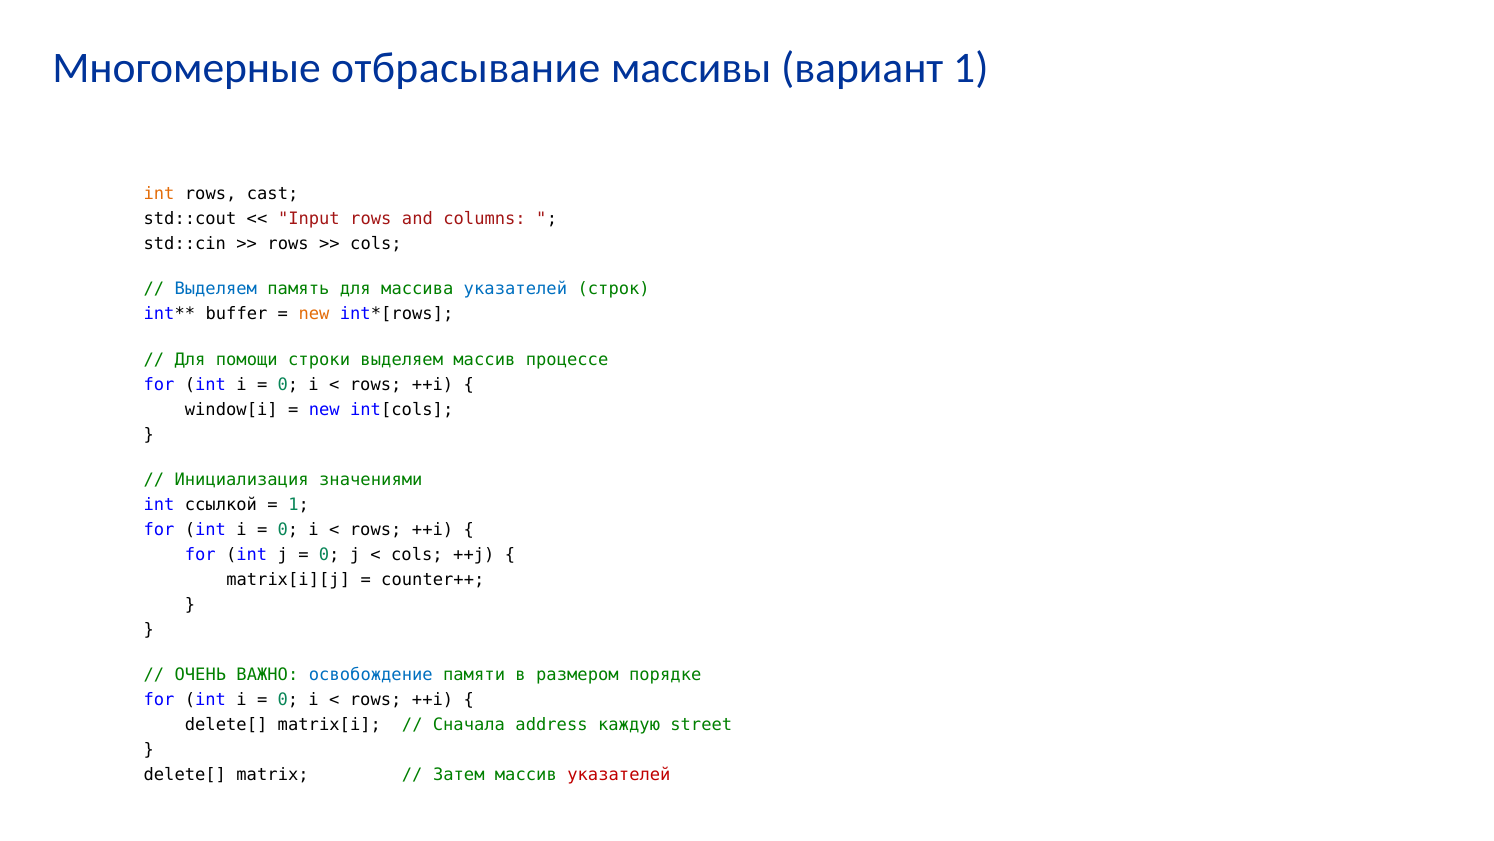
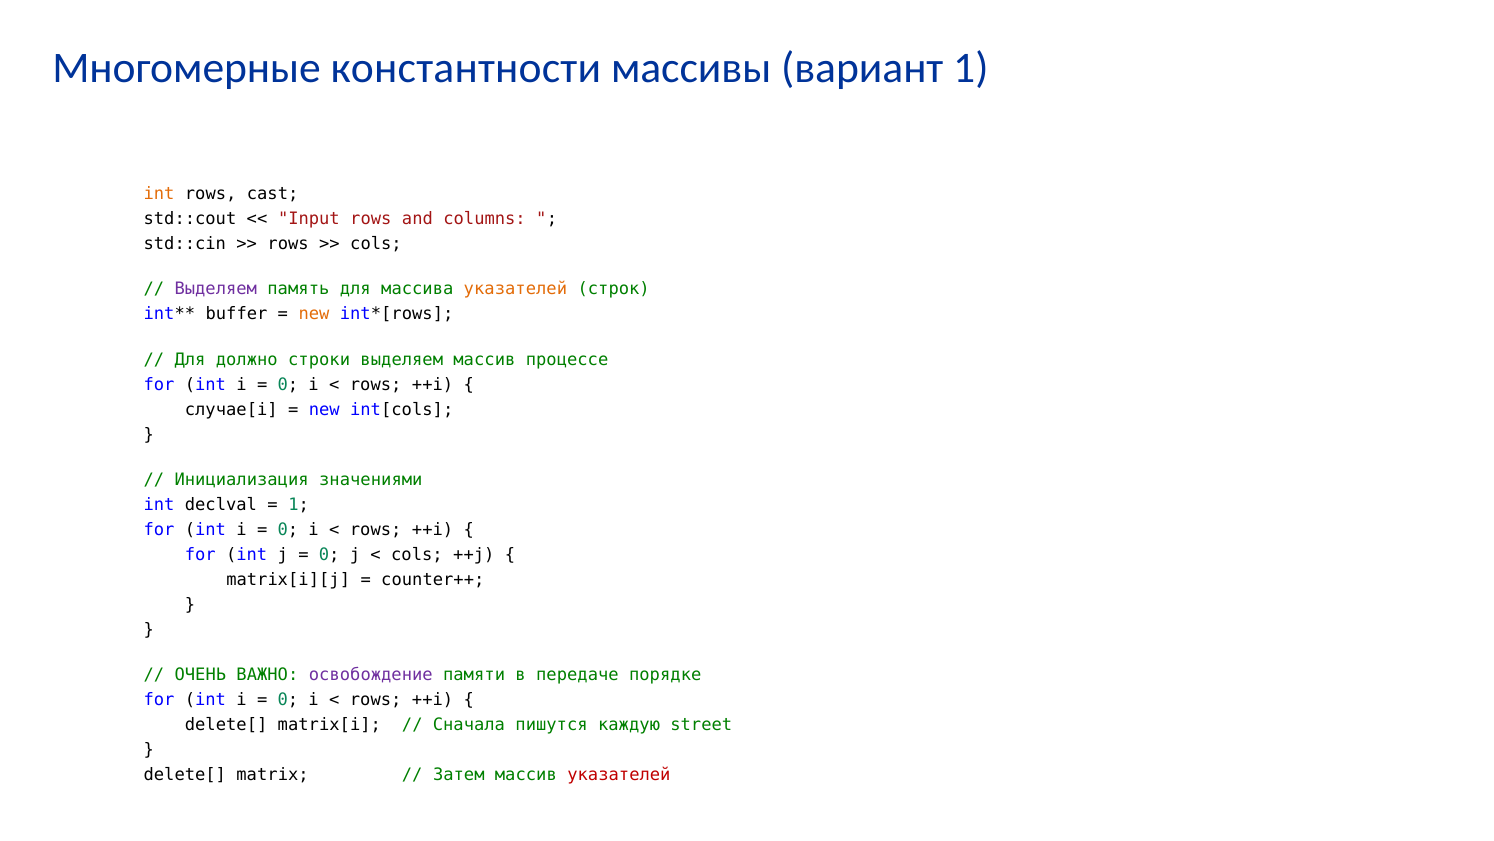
отбрасывание: отбрасывание -> константности
Выделяем at (216, 289) colour: blue -> purple
указателей at (515, 289) colour: blue -> orange
помощи: помощи -> должно
window[i: window[i -> случае[i
ссылкой: ссылкой -> declval
освобождение colour: blue -> purple
размером: размером -> передаче
address: address -> пишутся
